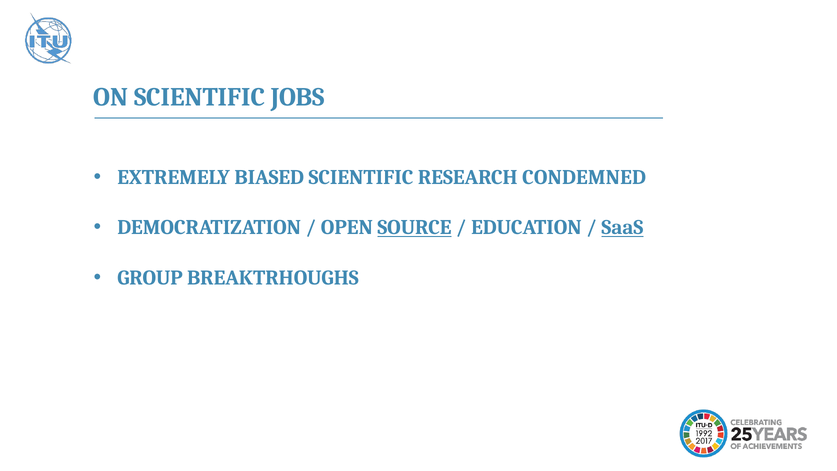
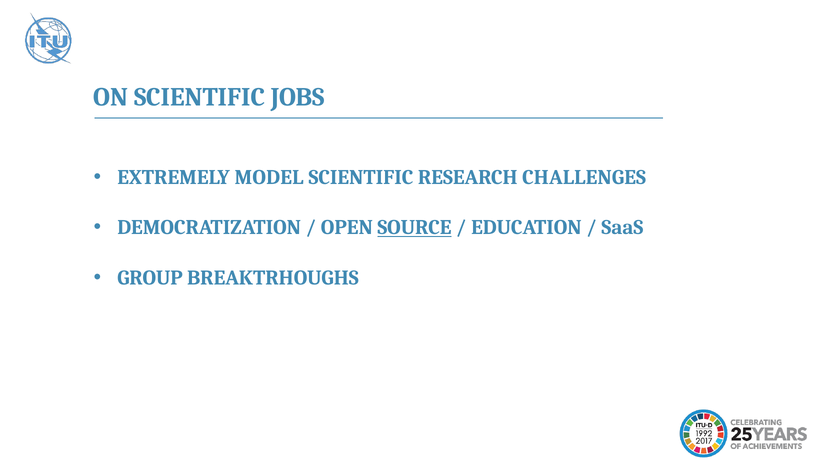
BIASED: BIASED -> MODEL
CONDEMNED: CONDEMNED -> CHALLENGES
SaaS underline: present -> none
